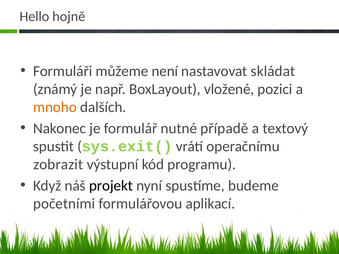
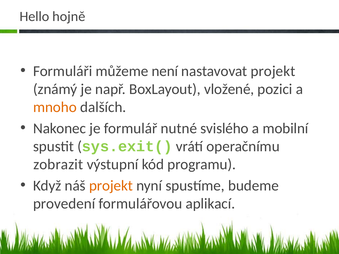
nastavovat skládat: skládat -> projekt
případě: případě -> svislého
textový: textový -> mobilní
projekt at (111, 186) colour: black -> orange
početními: početními -> provedení
